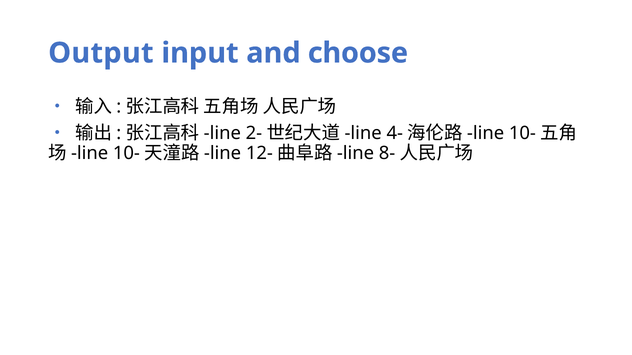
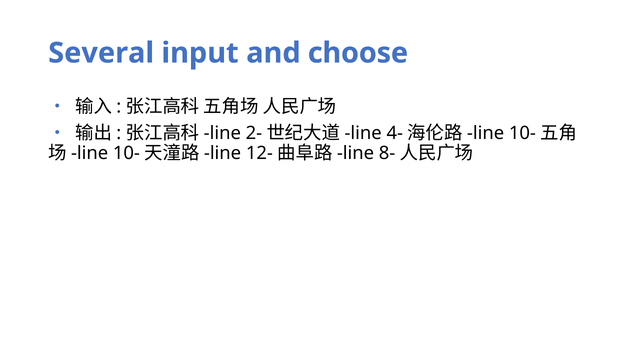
Output: Output -> Several
